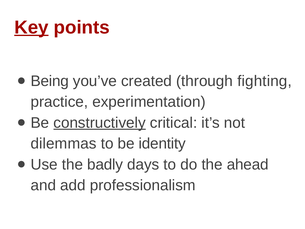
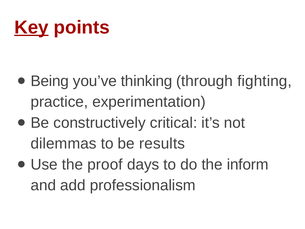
created: created -> thinking
constructively underline: present -> none
identity: identity -> results
badly: badly -> proof
ahead: ahead -> inform
